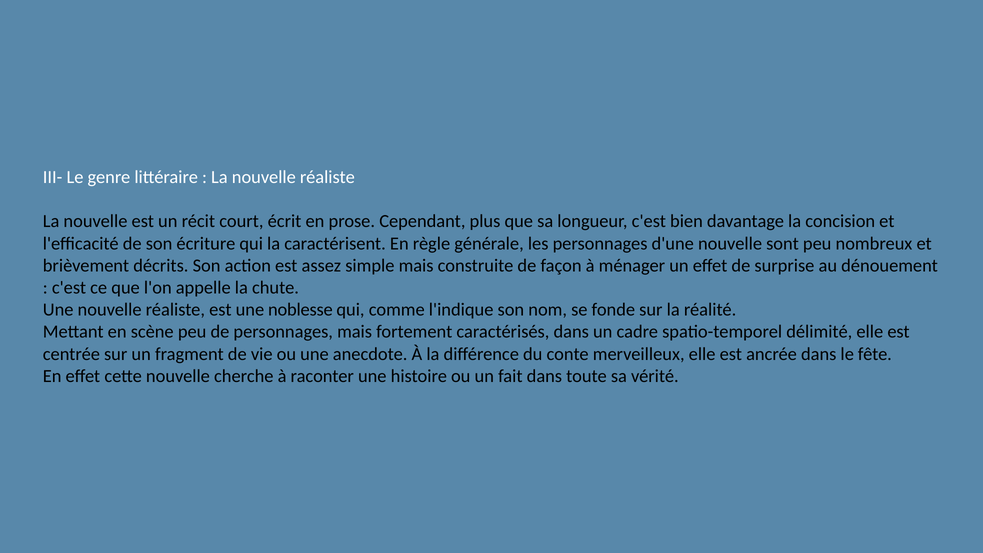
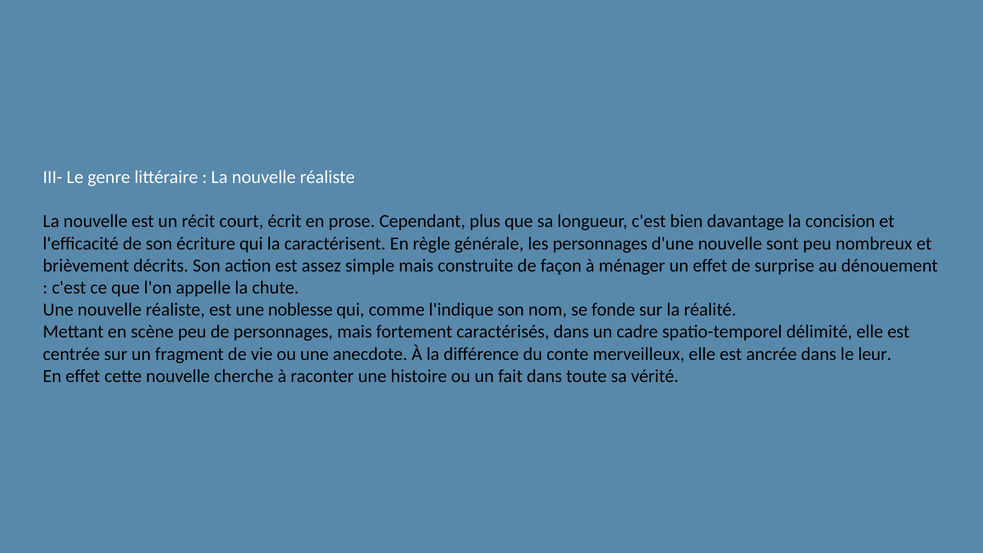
fête: fête -> leur
